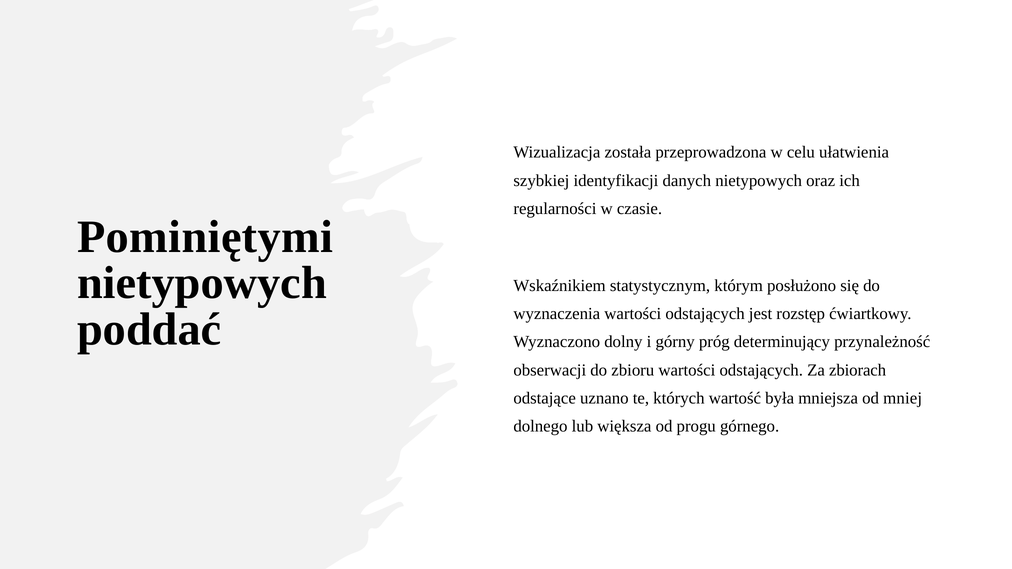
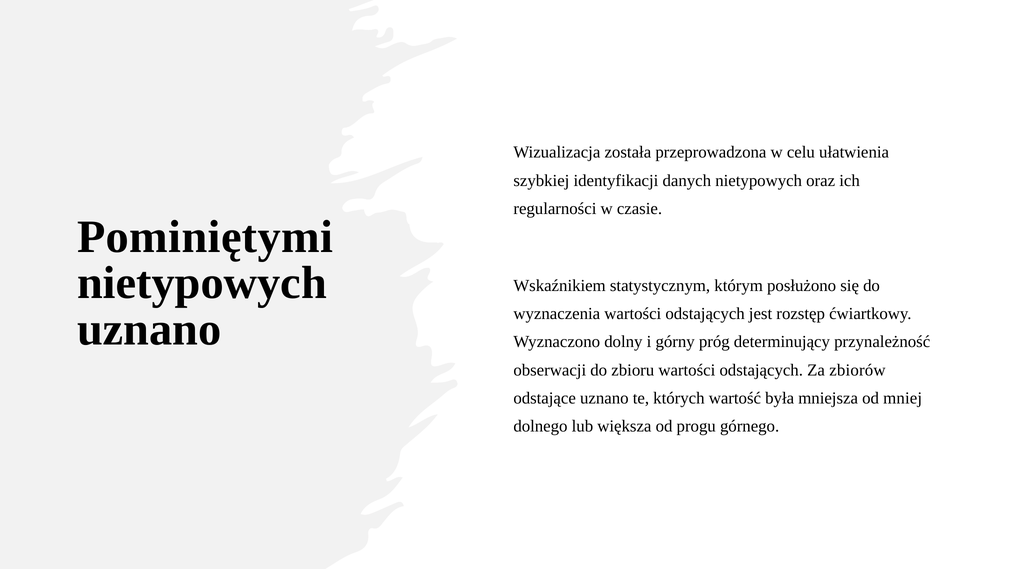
poddać at (149, 329): poddać -> uznano
zbiorach: zbiorach -> zbiorów
